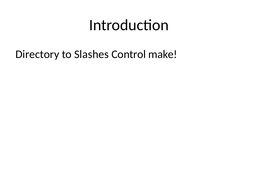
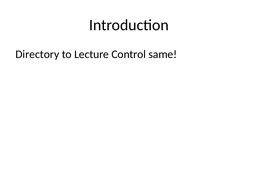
Slashes: Slashes -> Lecture
make: make -> same
